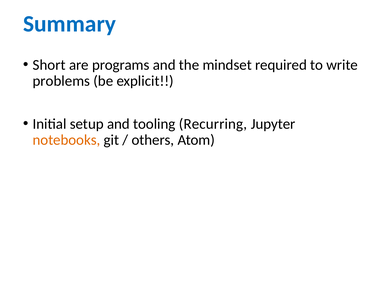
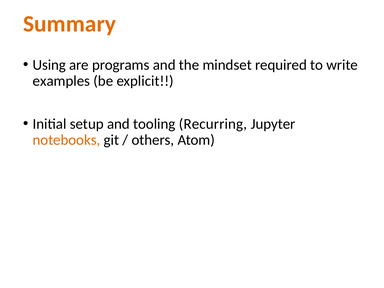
Summary colour: blue -> orange
Short: Short -> Using
problems: problems -> examples
